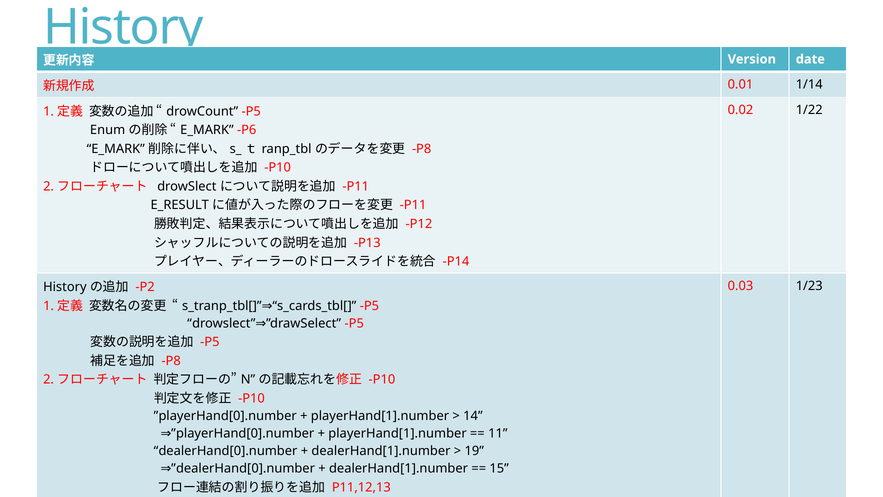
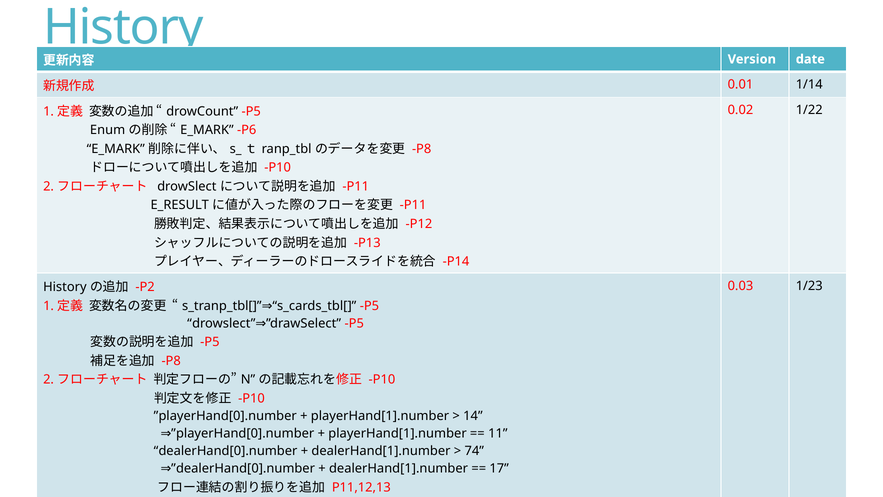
19: 19 -> 74
15: 15 -> 17
